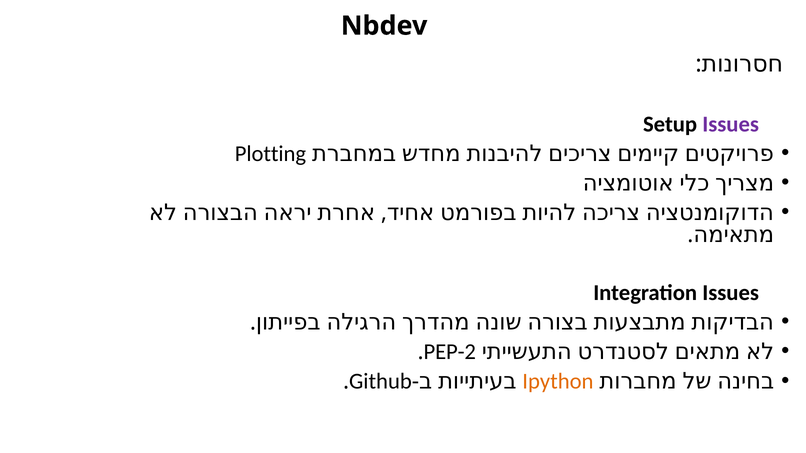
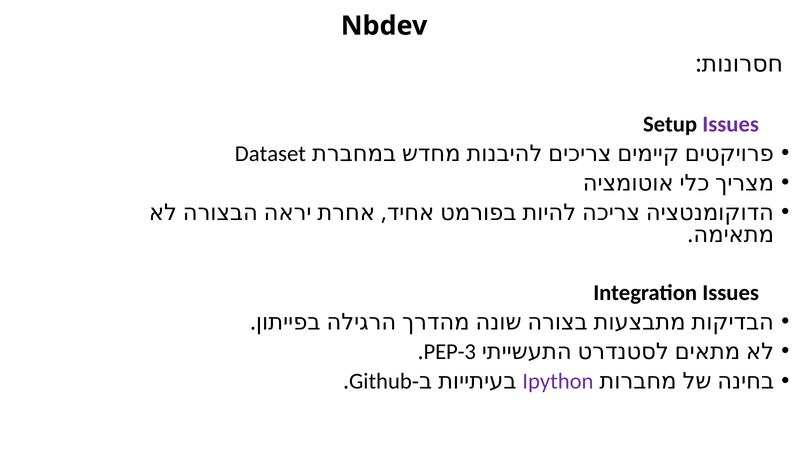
Plotting: Plotting -> Dataset
PEP-2: PEP-2 -> PEP-3
Ipython colour: orange -> purple
